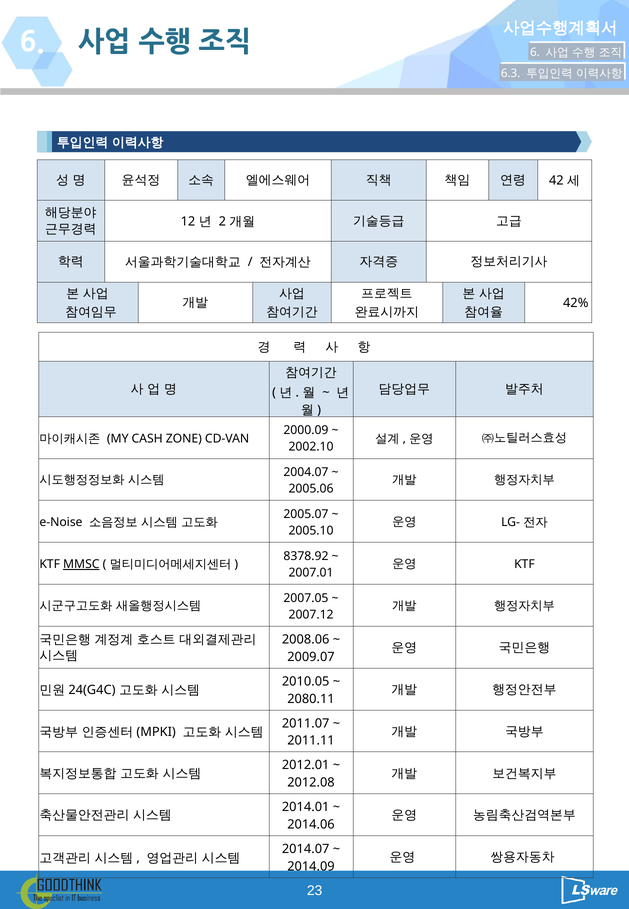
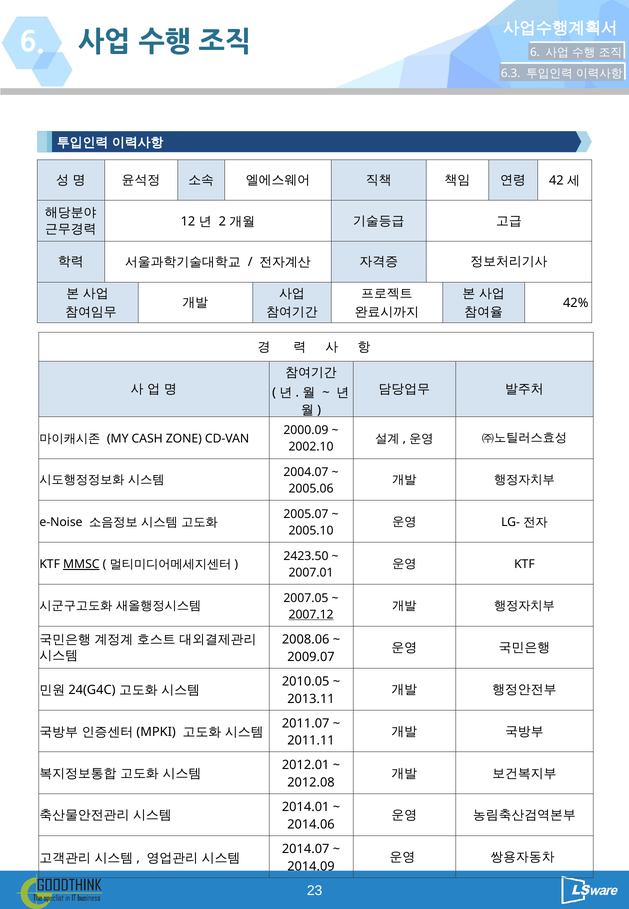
8378.92: 8378.92 -> 2423.50
2007.12 underline: none -> present
2080.11: 2080.11 -> 2013.11
